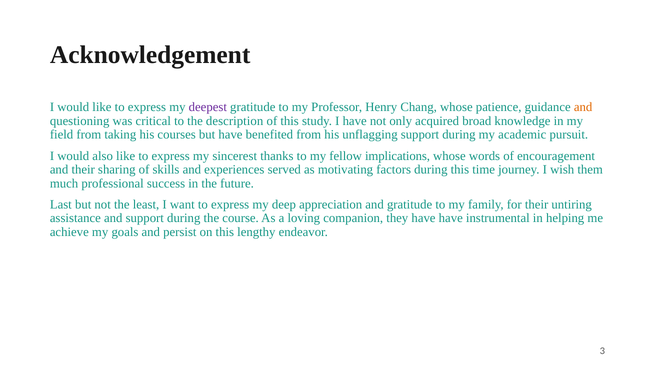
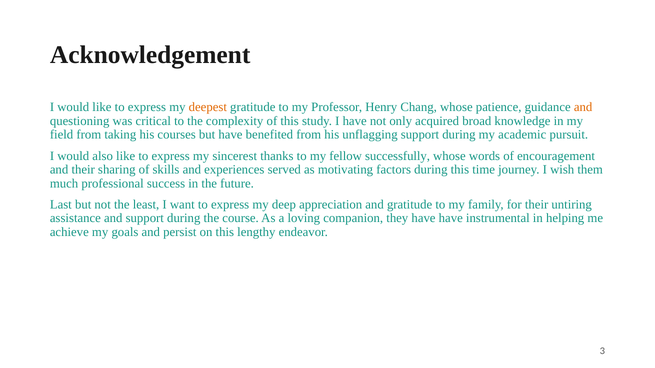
deepest colour: purple -> orange
description: description -> complexity
implications: implications -> successfully
